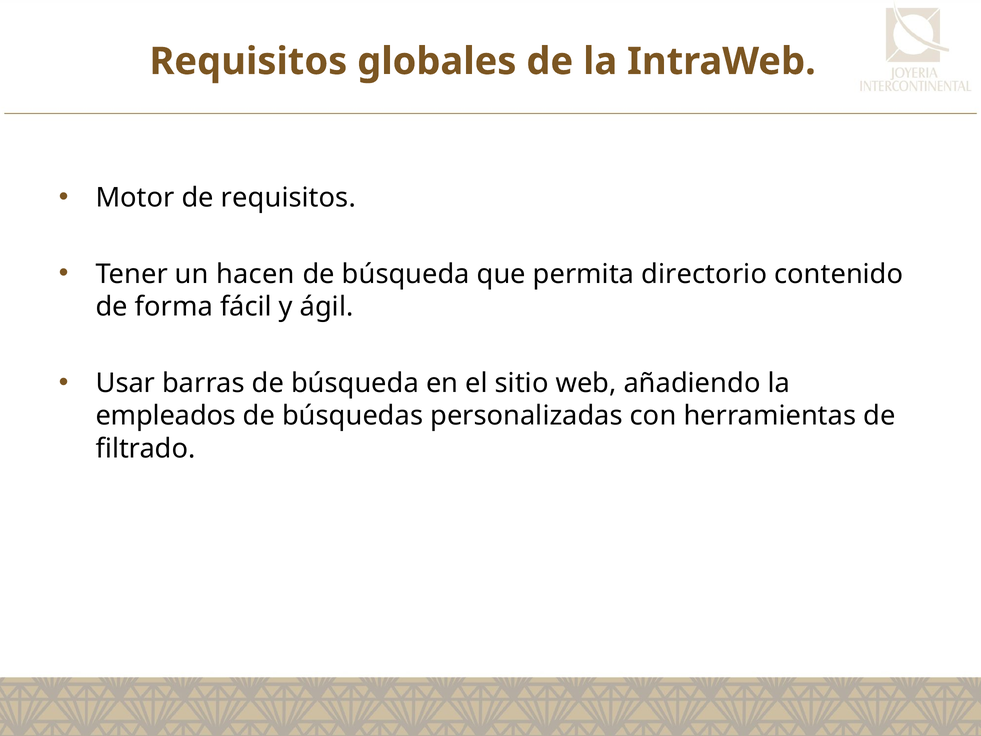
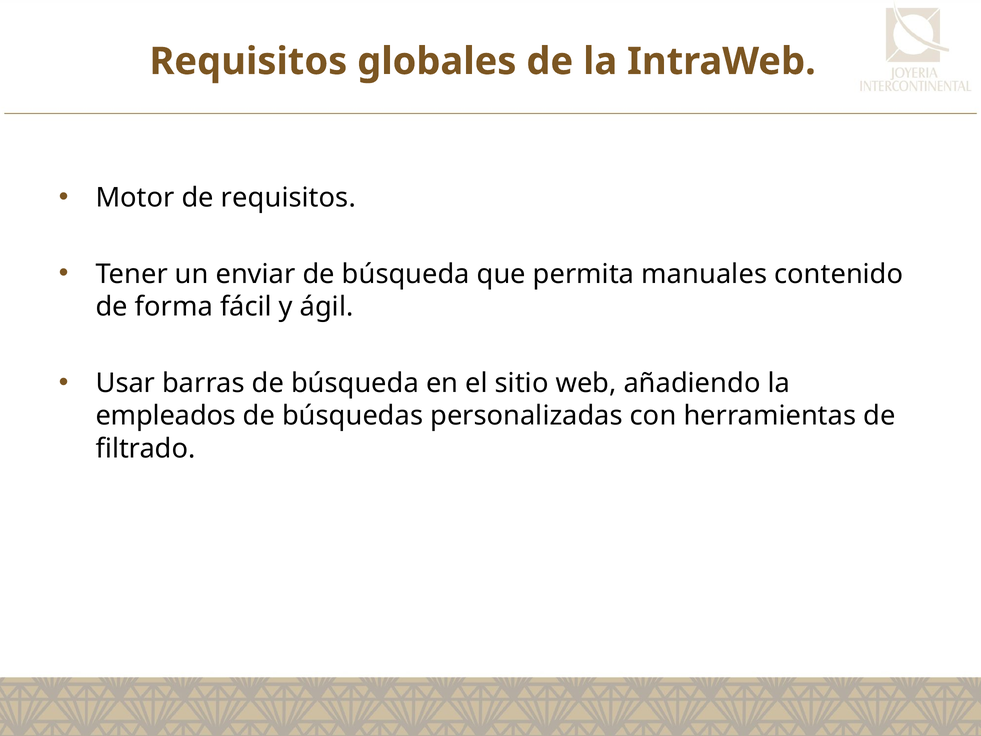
hacen: hacen -> enviar
directorio: directorio -> manuales
